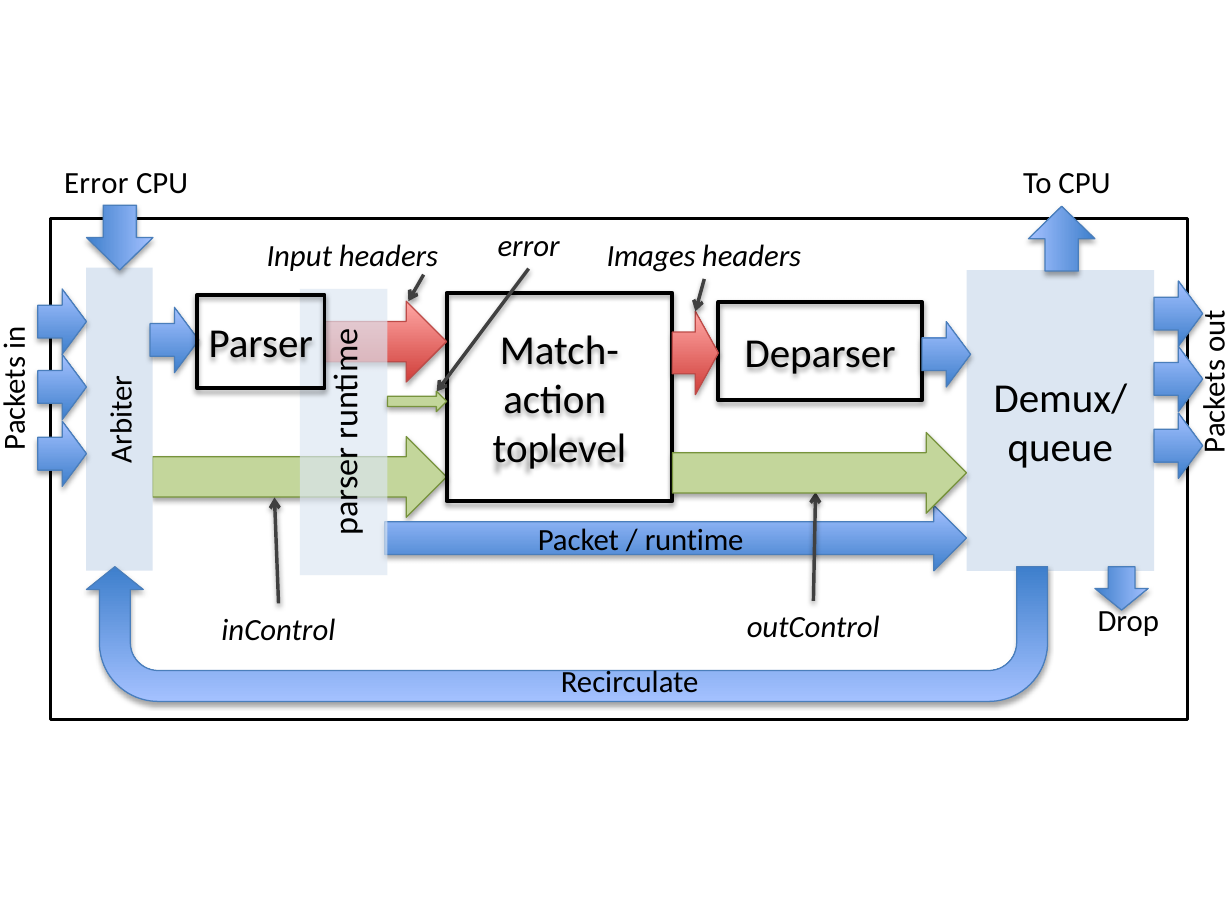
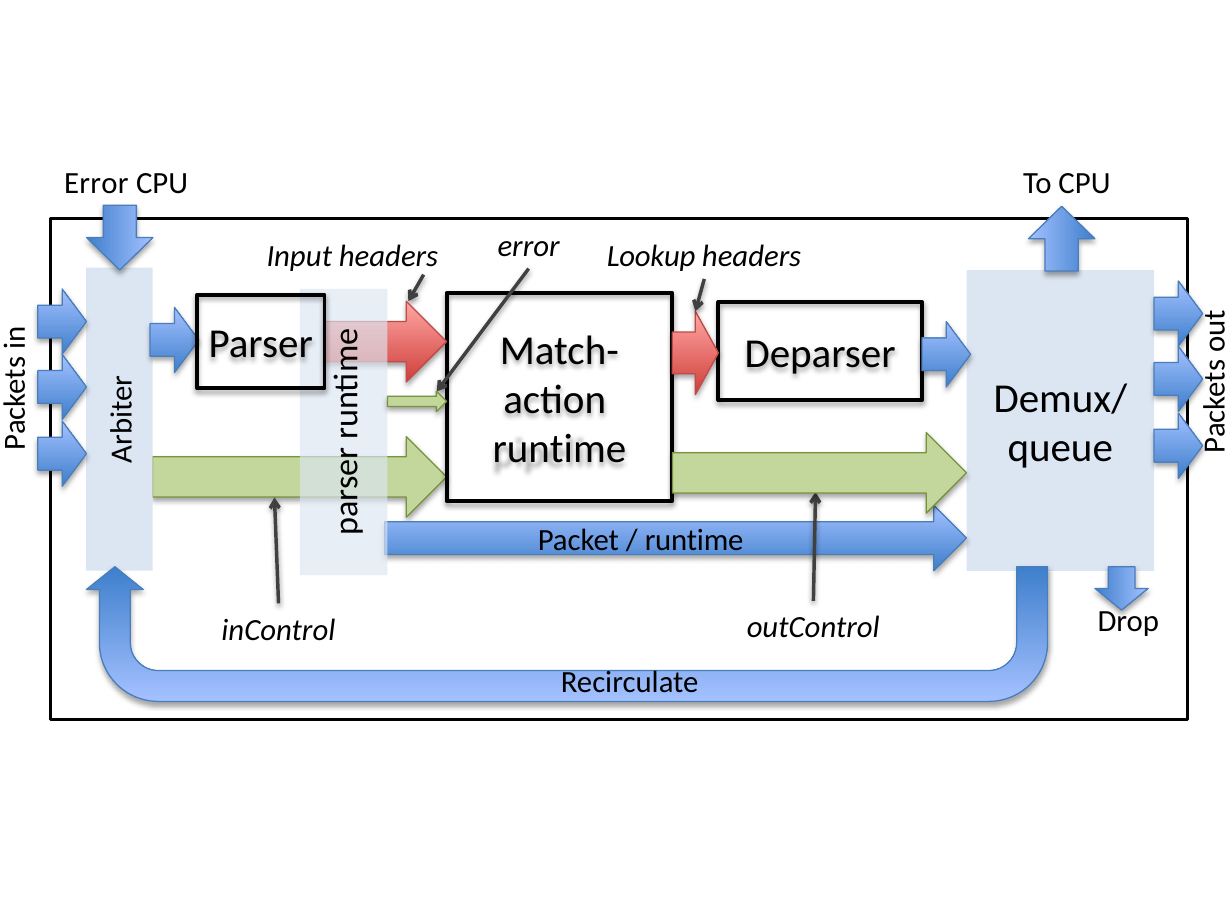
Images: Images -> Lookup
toplevel at (560, 449): toplevel -> runtime
